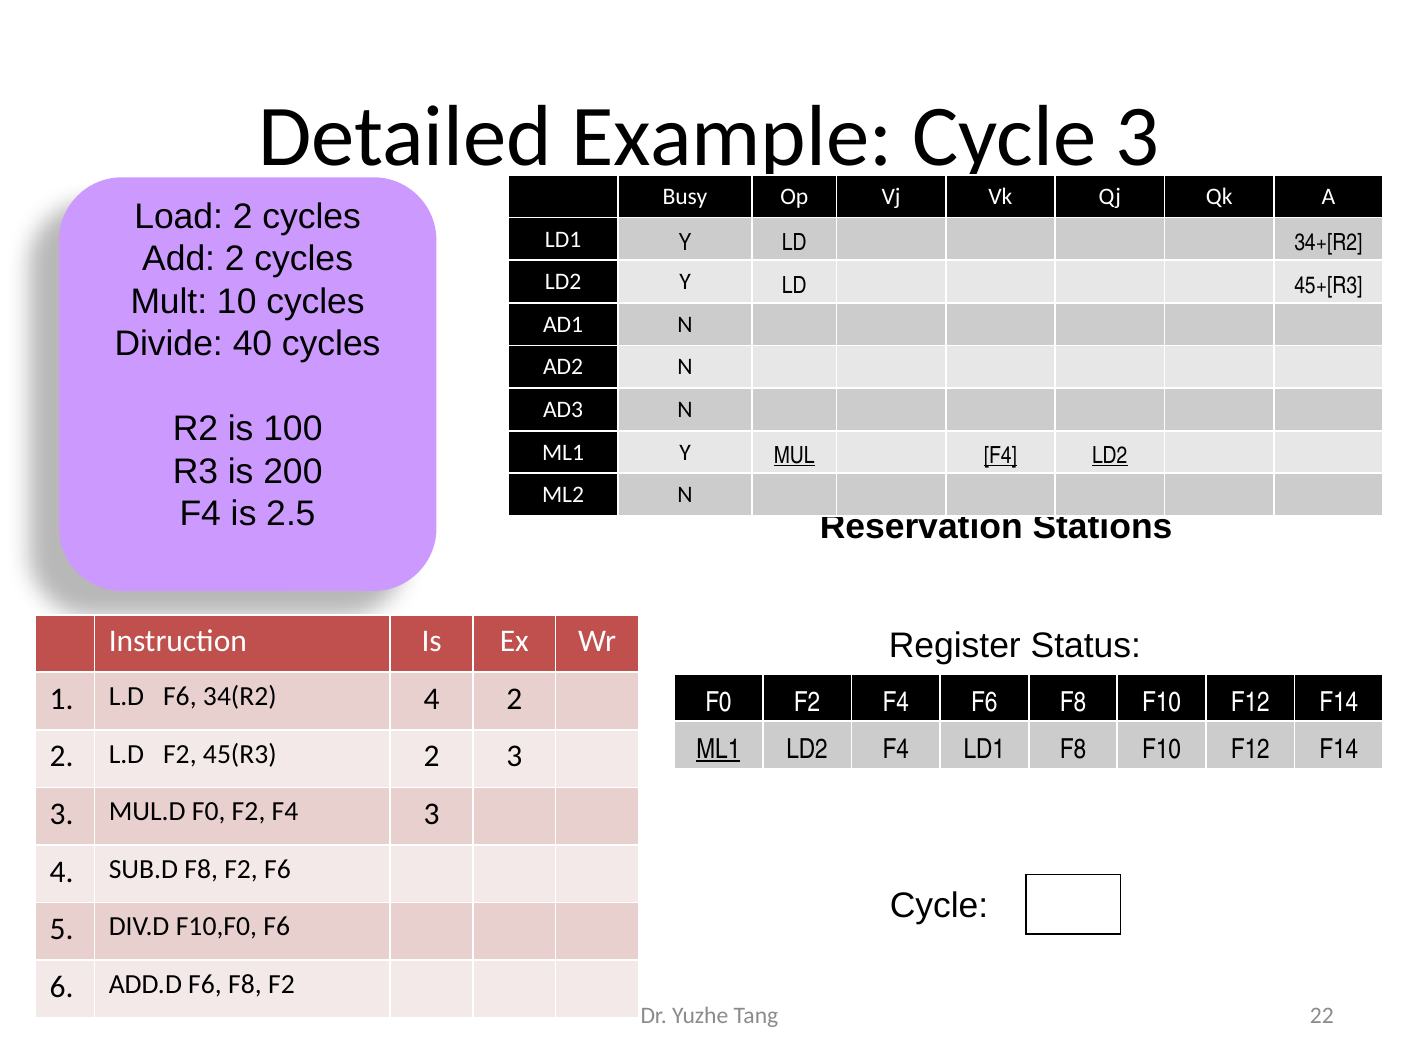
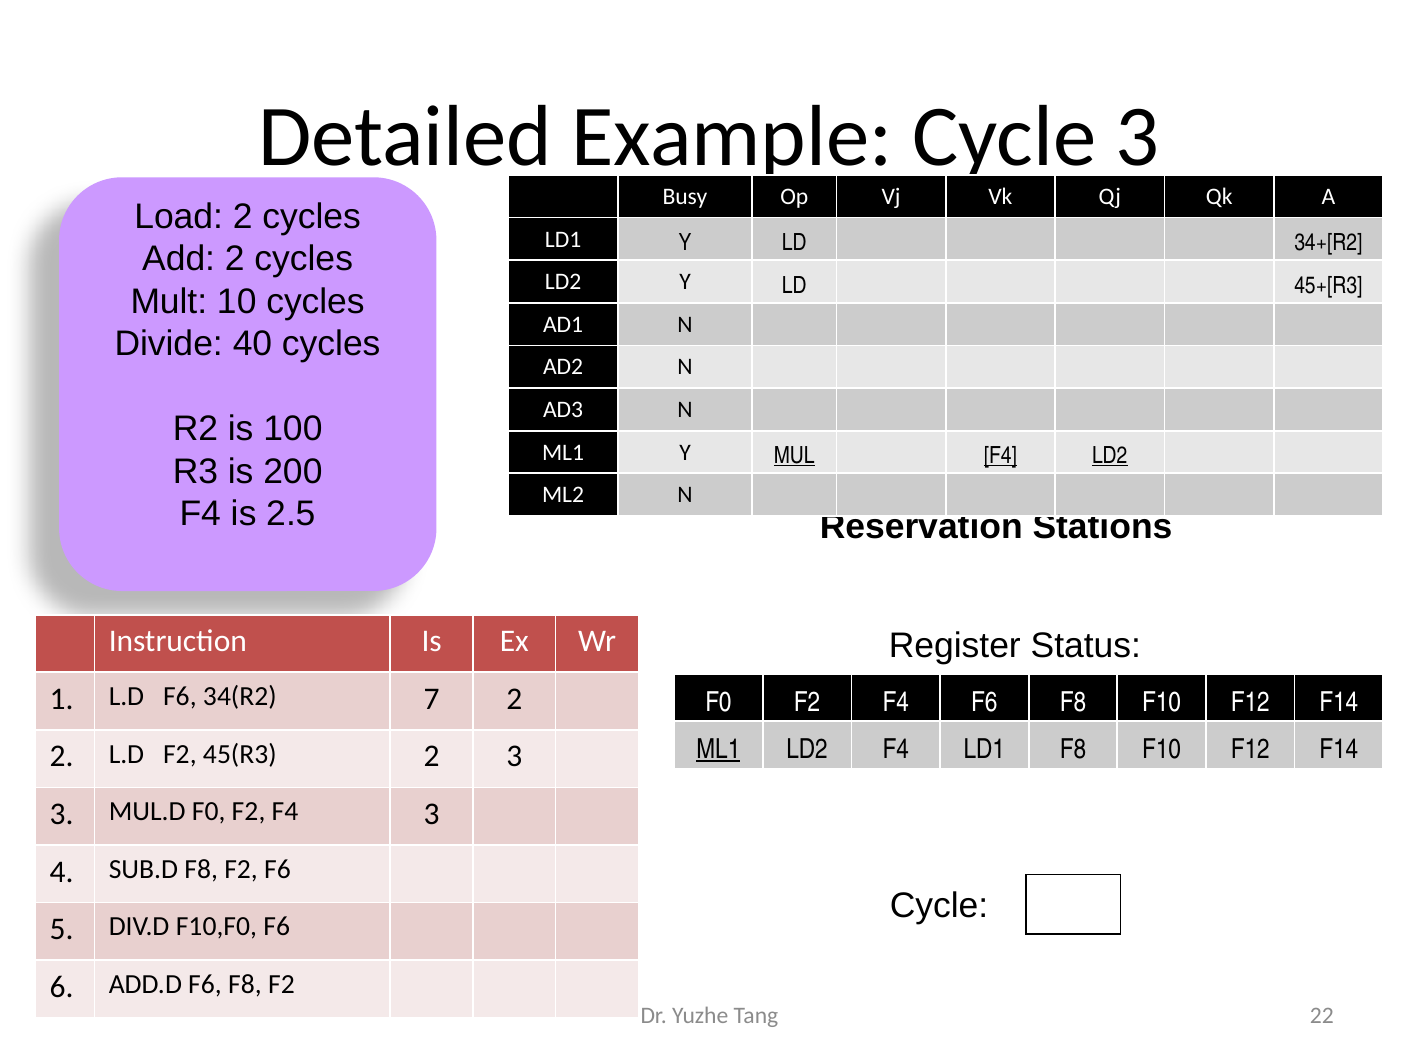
34(R2 4: 4 -> 7
